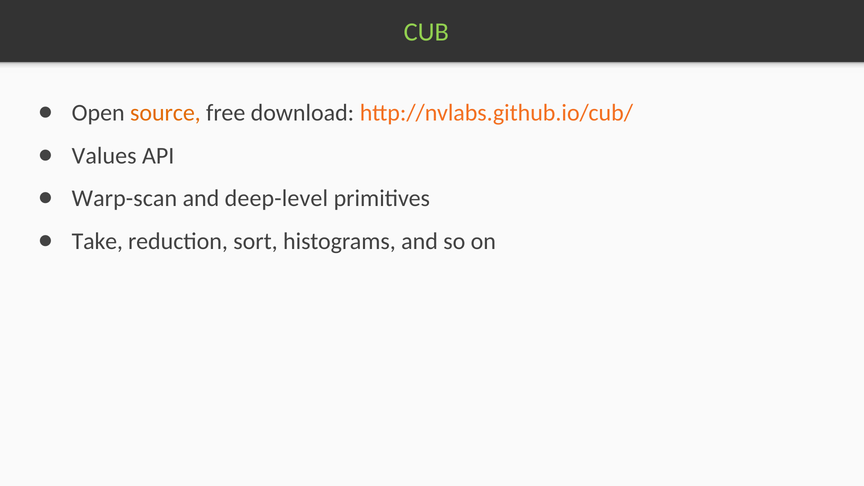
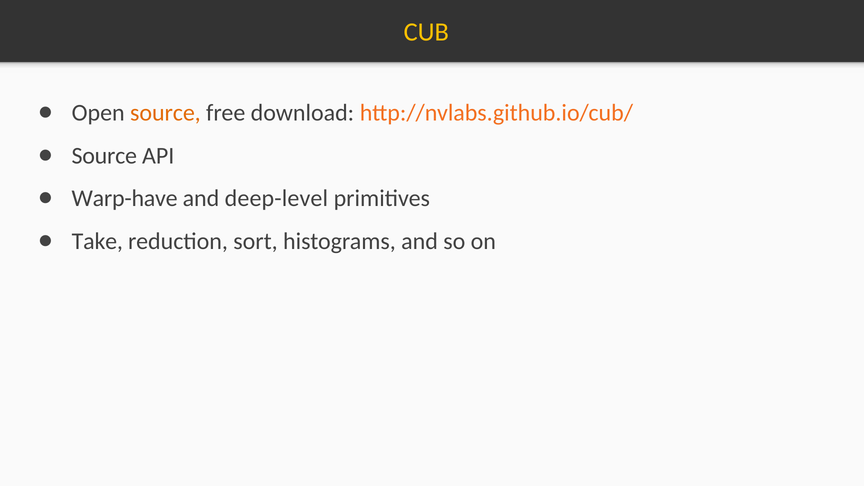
CUB colour: light green -> yellow
Values at (104, 156): Values -> Source
Warp-scan: Warp-scan -> Warp-have
